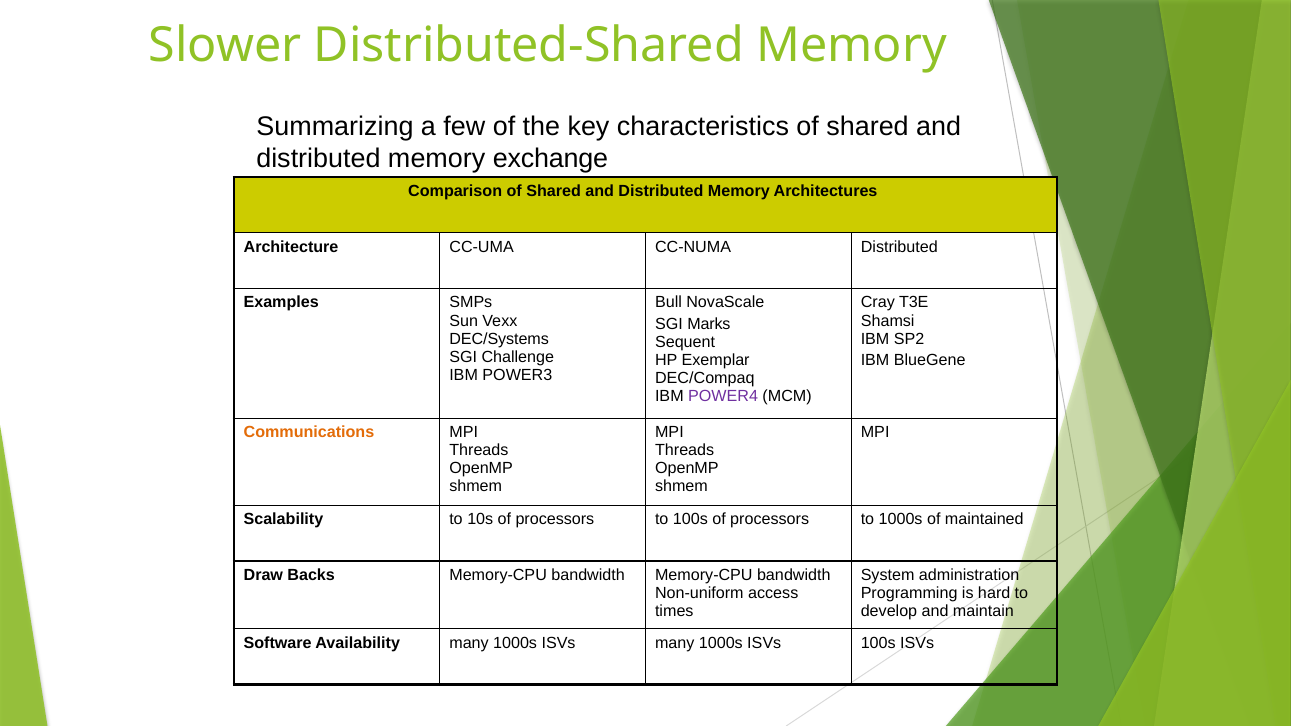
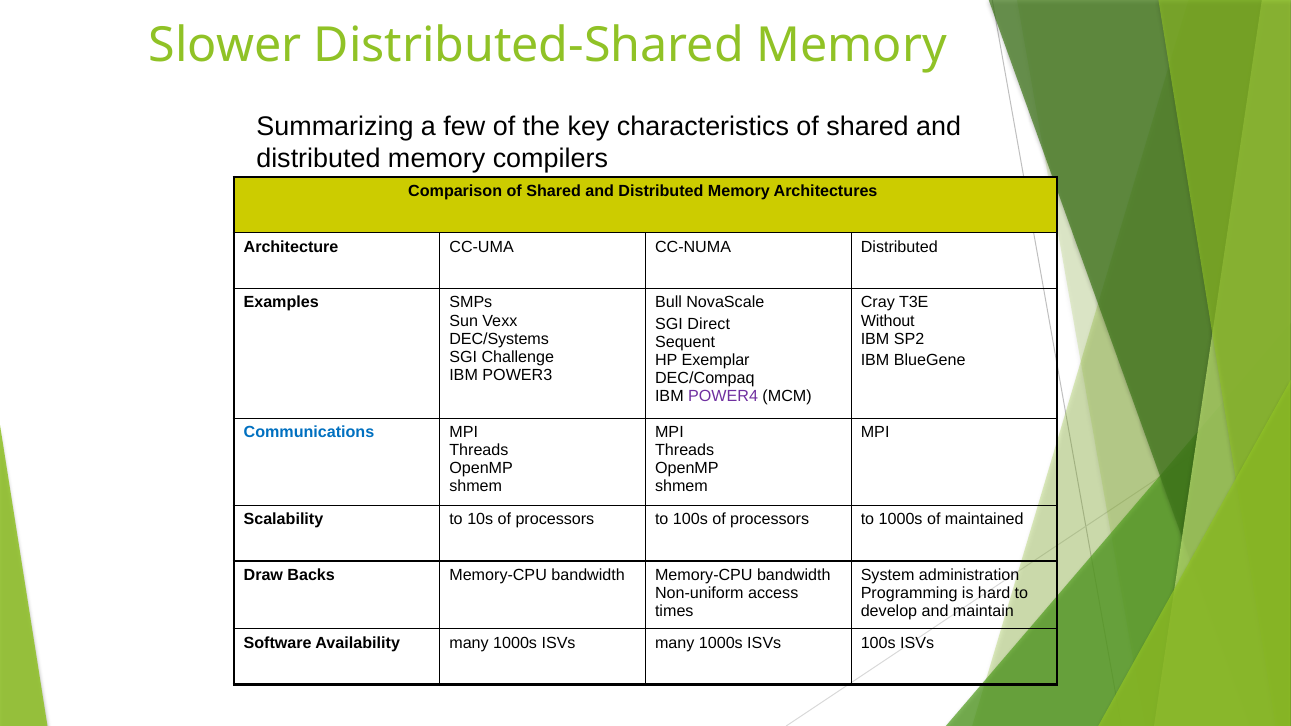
exchange: exchange -> compilers
Shamsi: Shamsi -> Without
Marks: Marks -> Direct
Communications colour: orange -> blue
